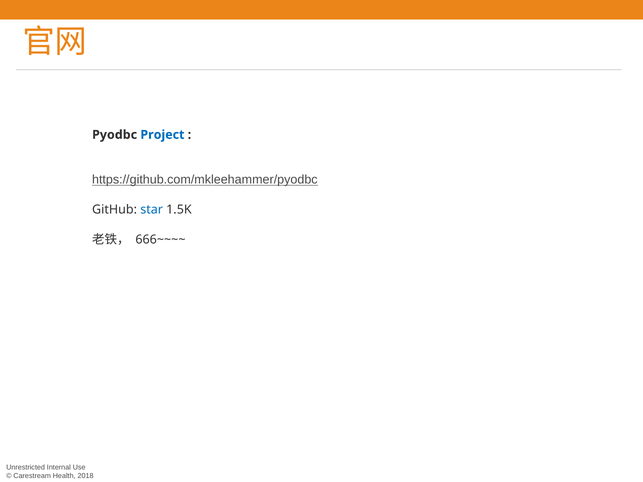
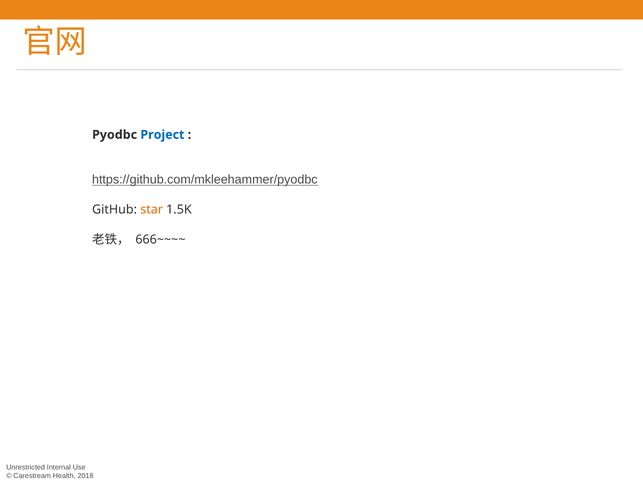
star colour: blue -> orange
